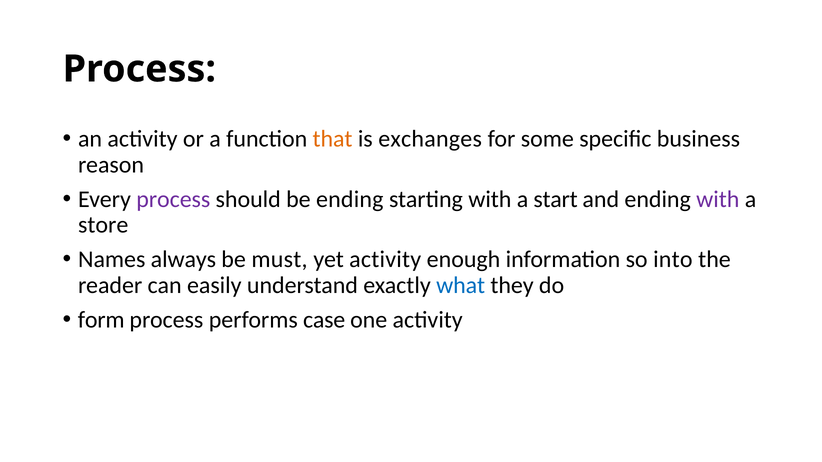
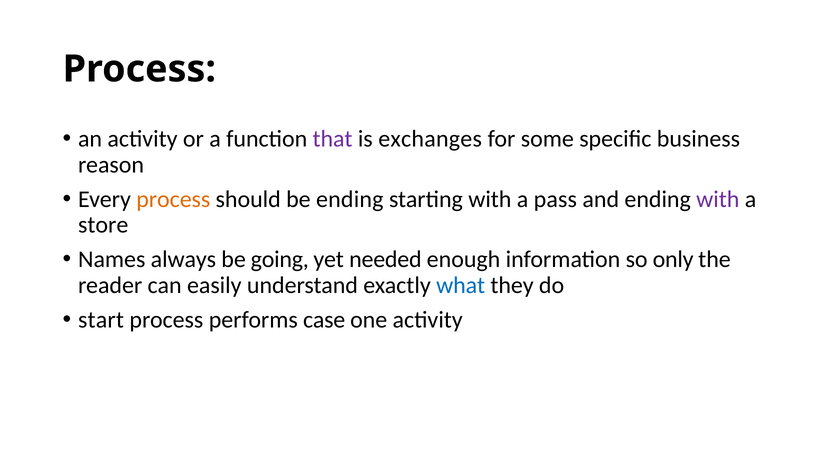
that colour: orange -> purple
process at (173, 199) colour: purple -> orange
start: start -> pass
must: must -> going
yet activity: activity -> needed
into: into -> only
form: form -> start
